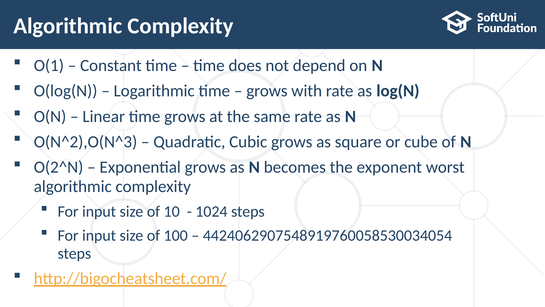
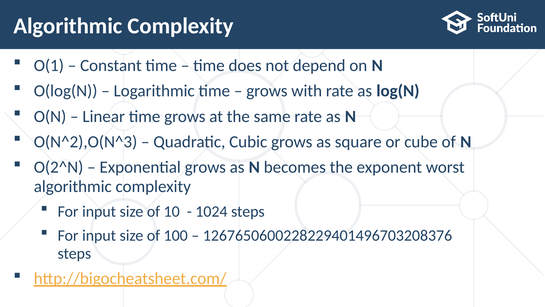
4424062907548919760058530034054: 4424062907548919760058530034054 -> 1267650600228229401496703208376
